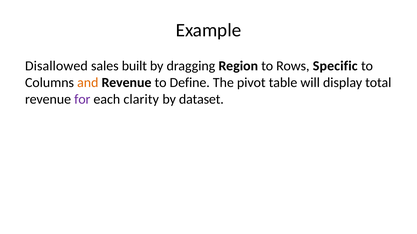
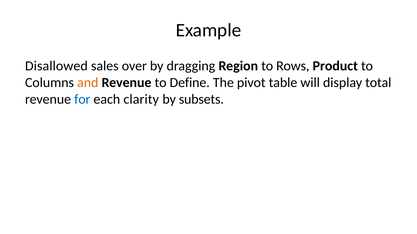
built: built -> over
Specific: Specific -> Product
for colour: purple -> blue
dataset: dataset -> subsets
